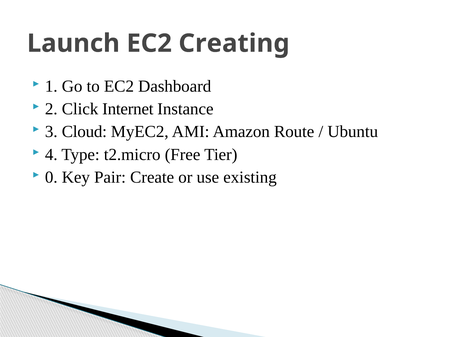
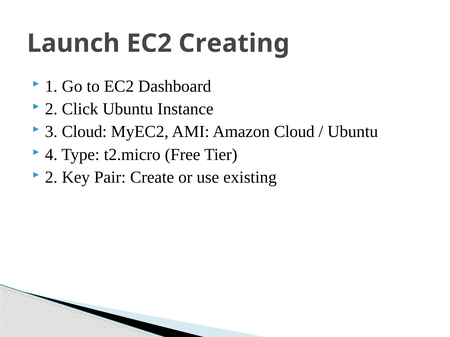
Click Internet: Internet -> Ubuntu
Amazon Route: Route -> Cloud
0 at (51, 177): 0 -> 2
